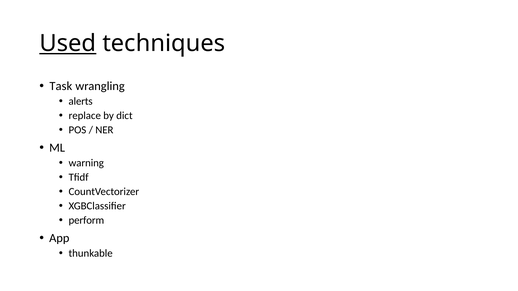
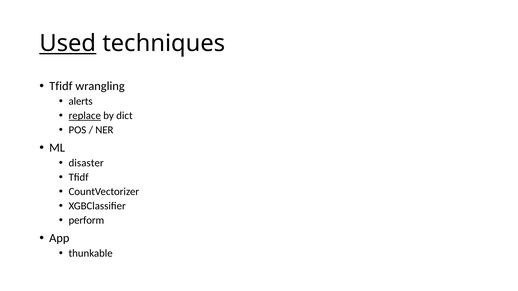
Task at (61, 86): Task -> Tfidf
replace underline: none -> present
warning: warning -> disaster
